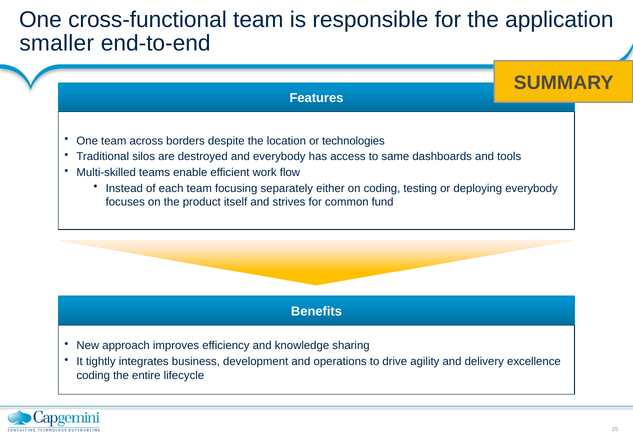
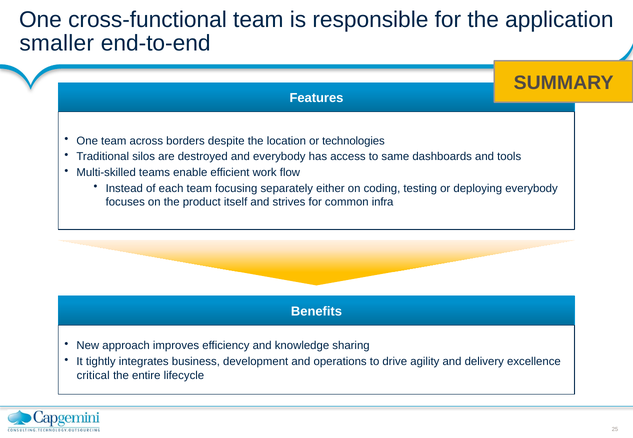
fund: fund -> infra
coding at (93, 375): coding -> critical
